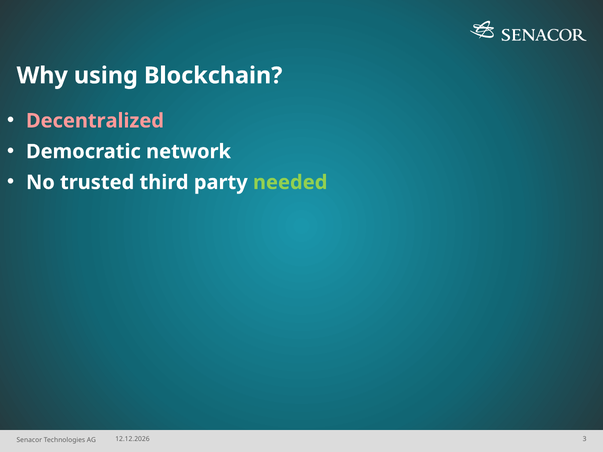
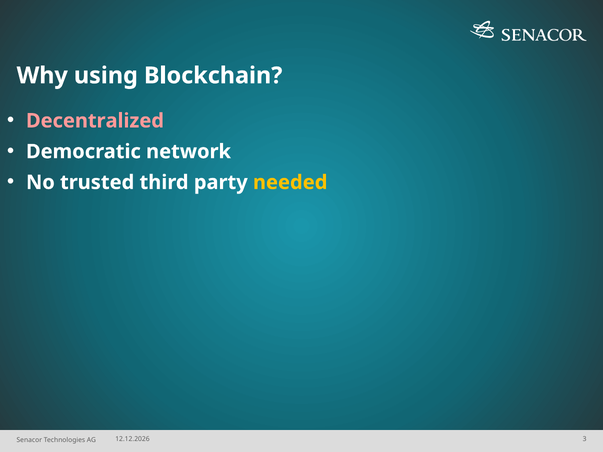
needed colour: light green -> yellow
